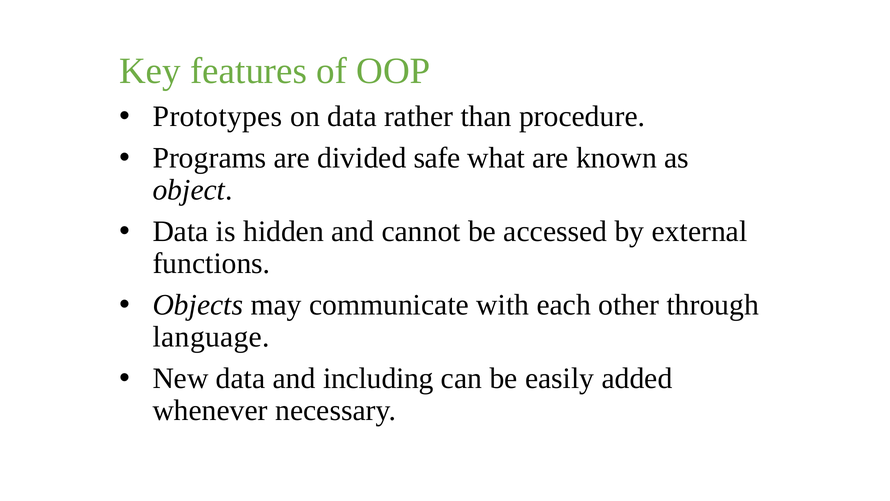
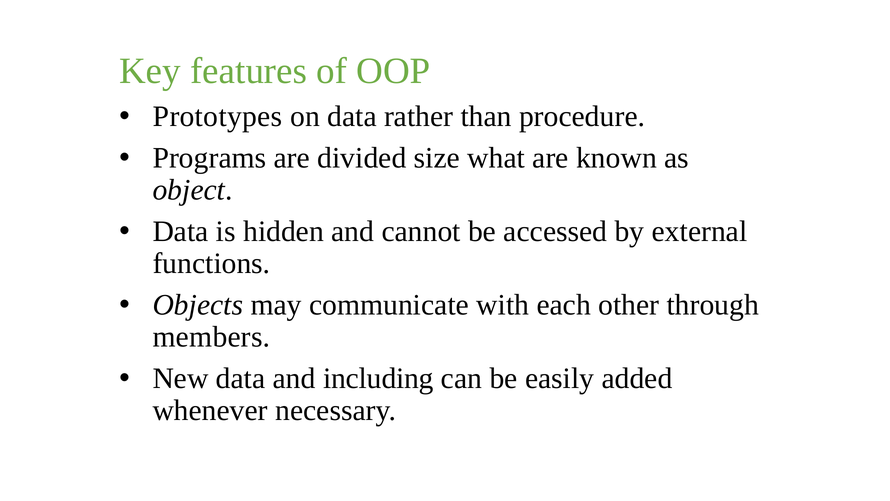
safe: safe -> size
language: language -> members
